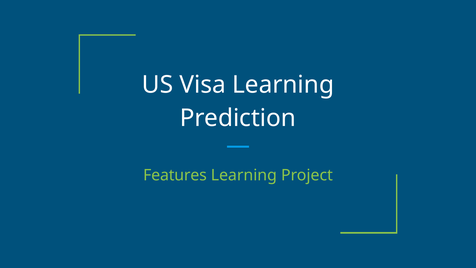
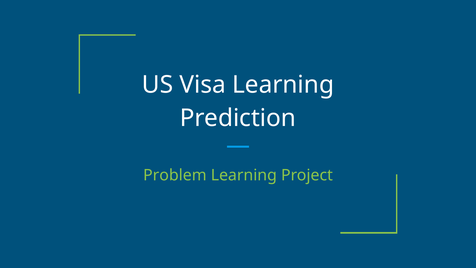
Features: Features -> Problem
